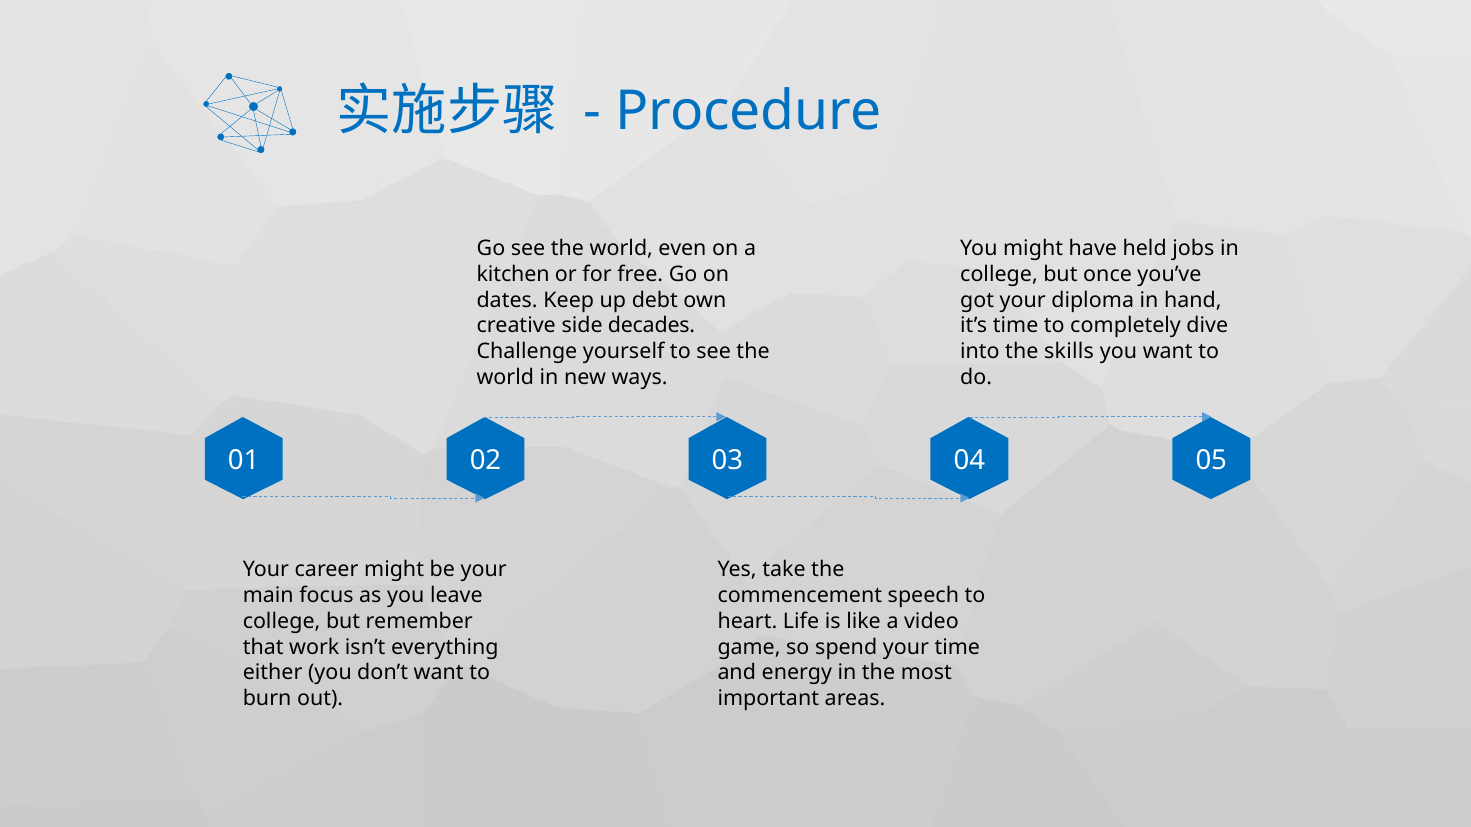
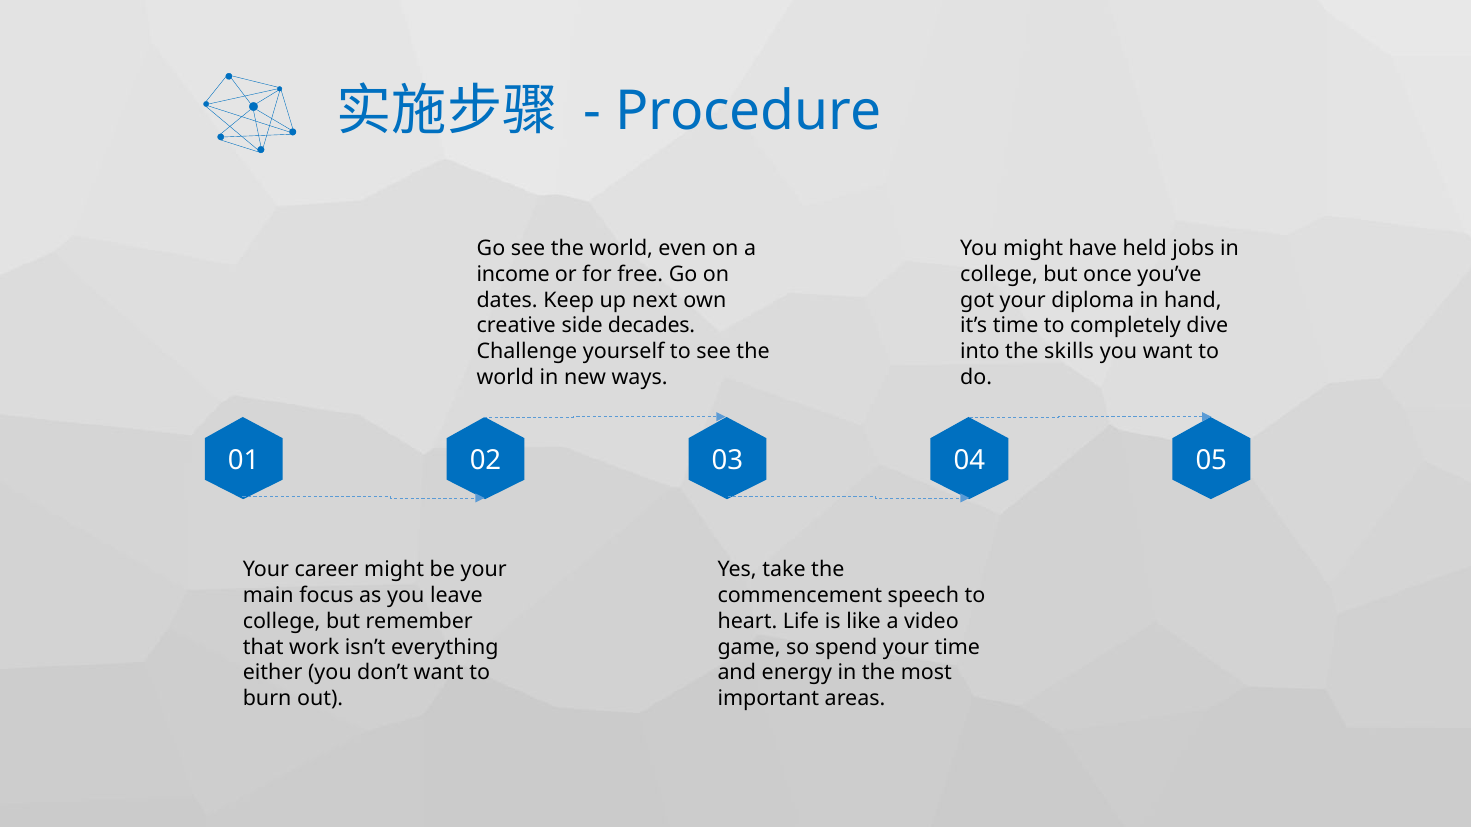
kitchen: kitchen -> income
debt: debt -> next
